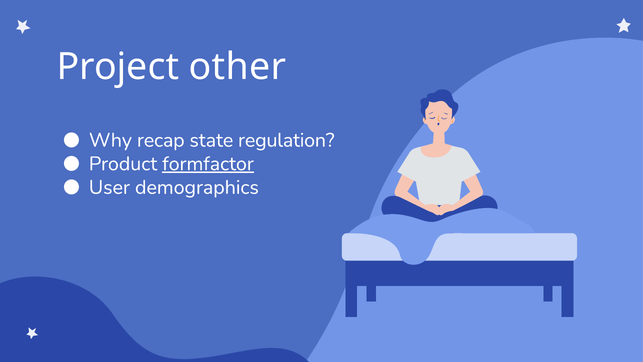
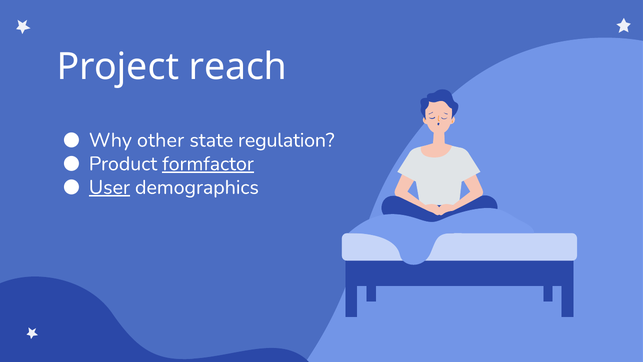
other: other -> reach
recap: recap -> other
User underline: none -> present
